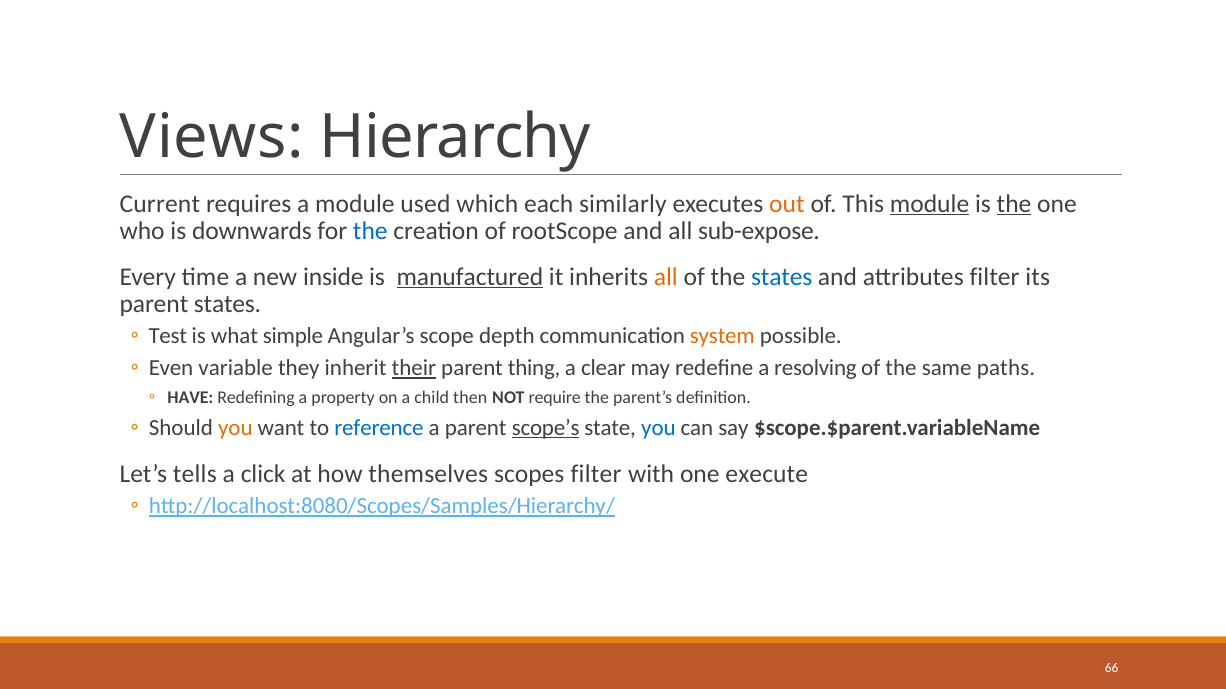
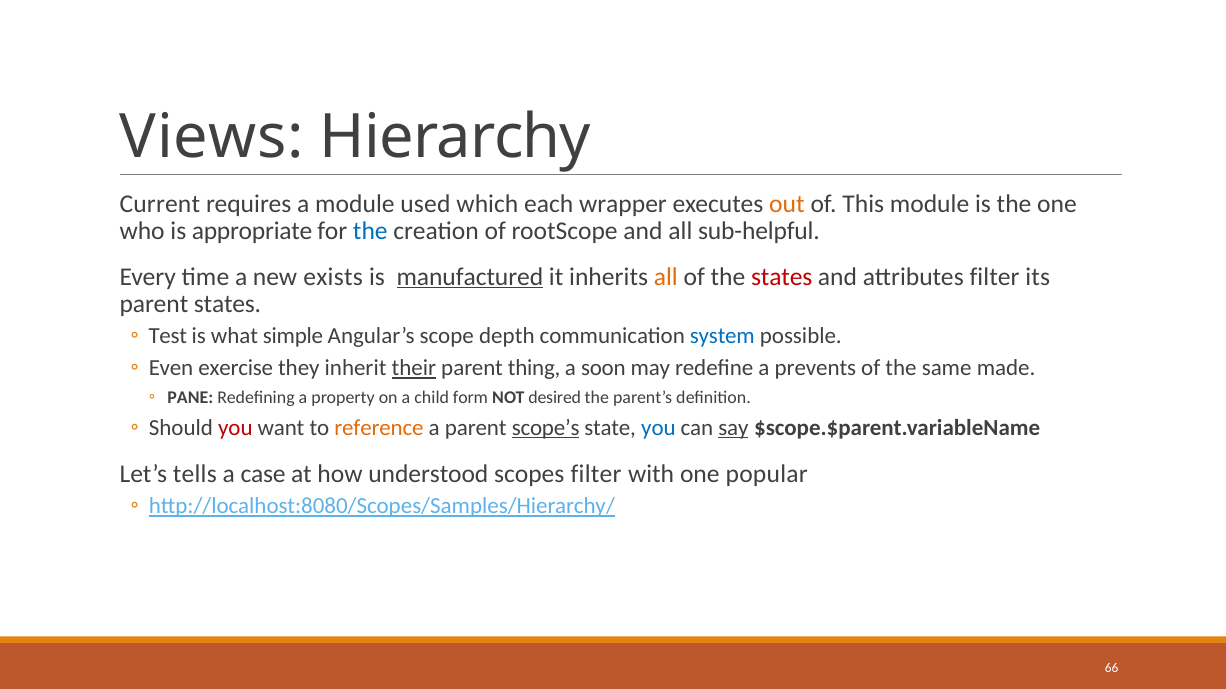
similarly: similarly -> wrapper
module at (930, 204) underline: present -> none
the at (1014, 204) underline: present -> none
downwards: downwards -> appropriate
sub-expose: sub-expose -> sub-helpful
inside: inside -> exists
states at (782, 277) colour: blue -> red
system colour: orange -> blue
variable: variable -> exercise
clear: clear -> soon
resolving: resolving -> prevents
paths: paths -> made
HAVE: HAVE -> PANE
then: then -> form
require: require -> desired
you at (235, 428) colour: orange -> red
reference colour: blue -> orange
say underline: none -> present
click: click -> case
themselves: themselves -> understood
execute: execute -> popular
